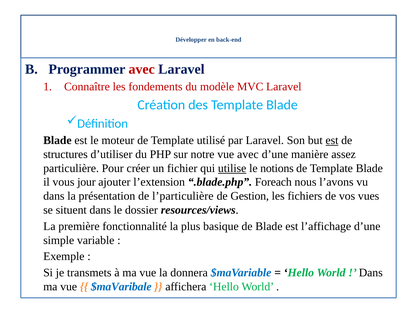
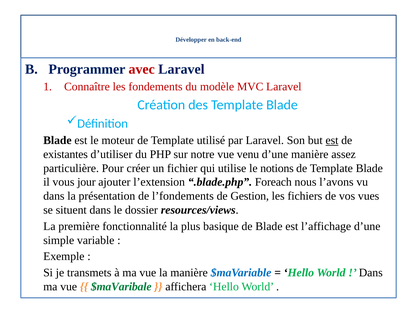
structures: structures -> existantes
vue avec: avec -> venu
utilise underline: present -> none
l’particulière: l’particulière -> l’fondements
la donnera: donnera -> manière
$maVaribale colour: blue -> green
